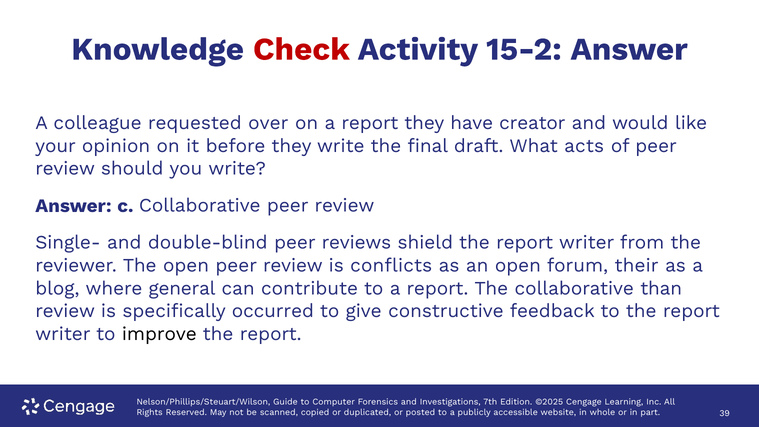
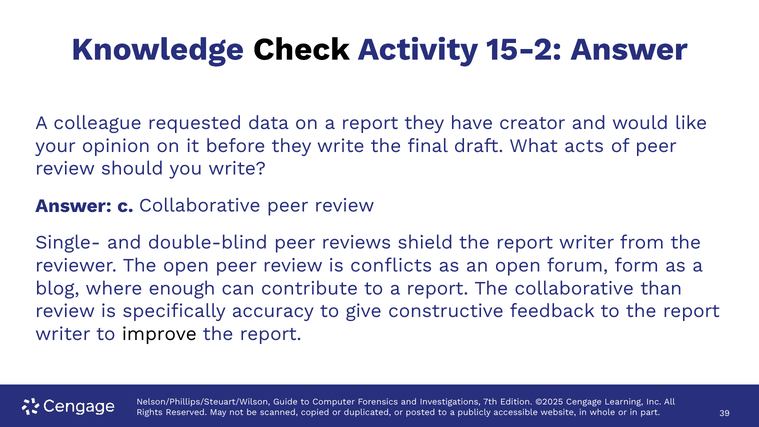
Check colour: red -> black
over: over -> data
their: their -> form
general: general -> enough
occurred: occurred -> accuracy
